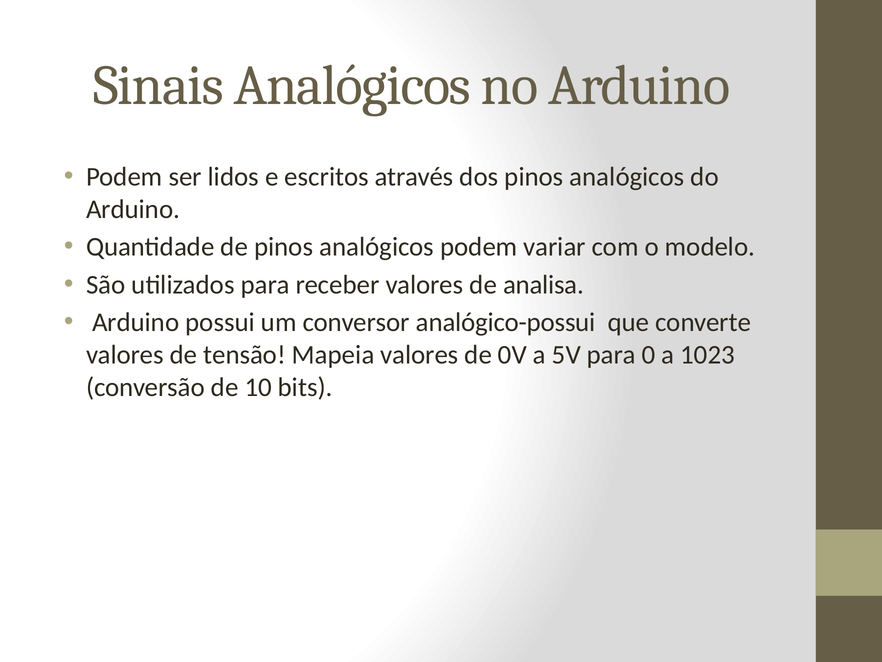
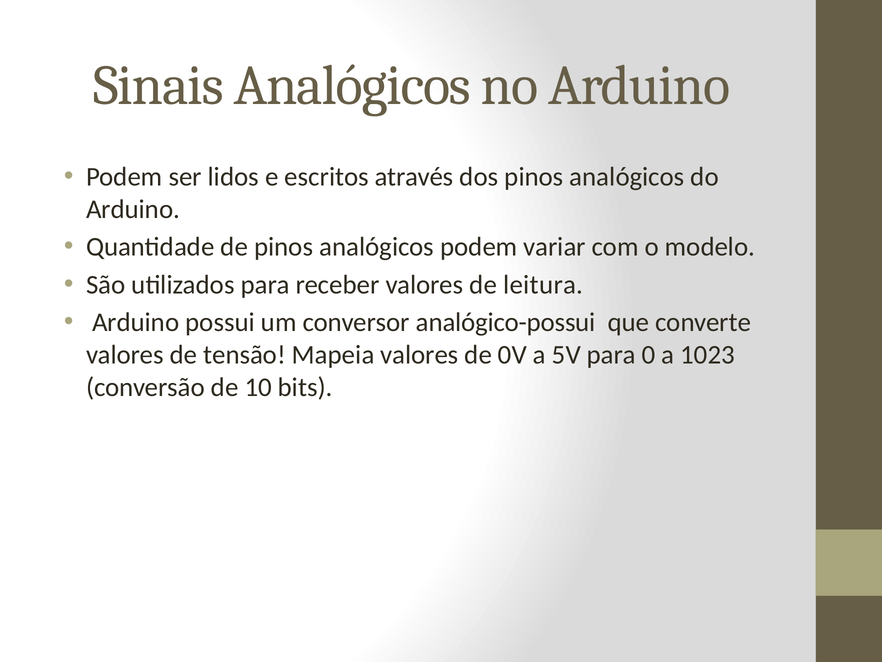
analisa: analisa -> leitura
